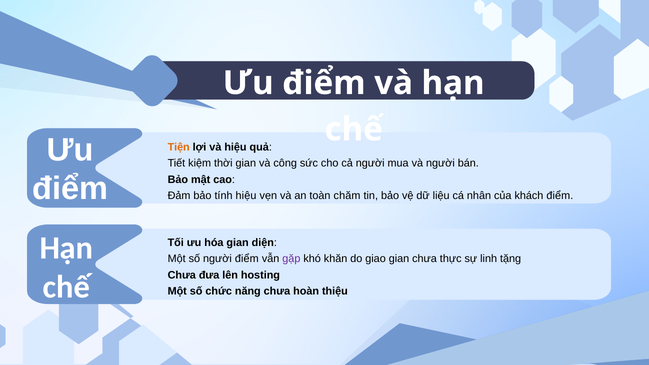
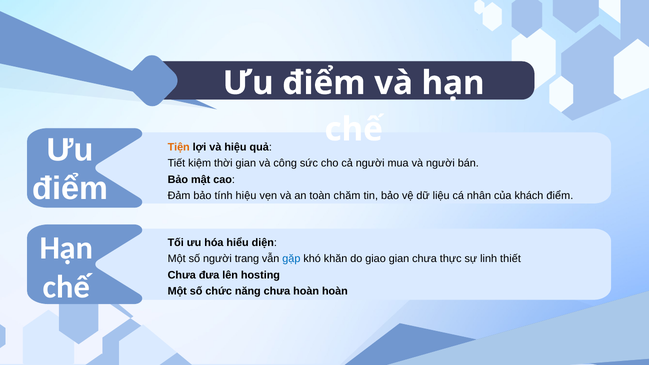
hóa gian: gian -> hiểu
người điểm: điểm -> trang
gặp colour: purple -> blue
tặng: tặng -> thiết
hoàn thiệu: thiệu -> hoàn
